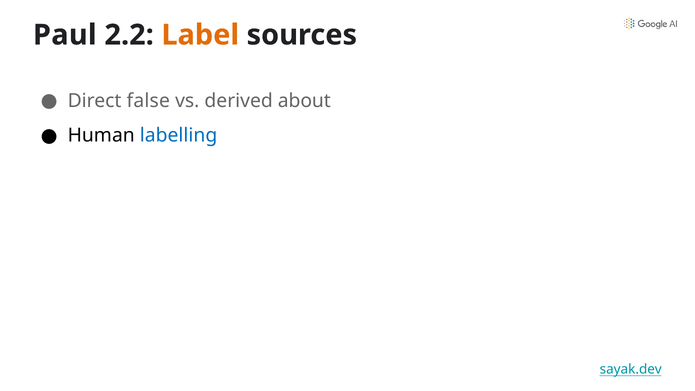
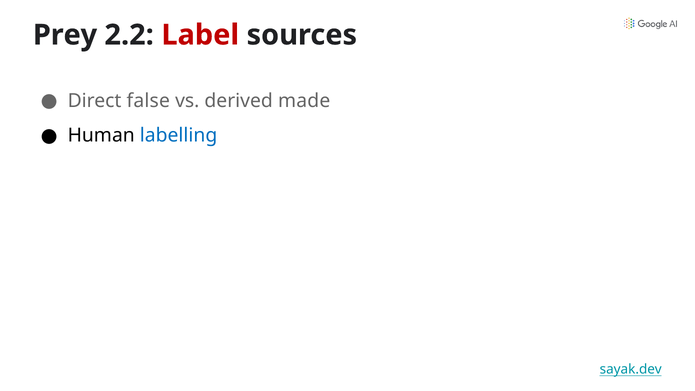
Paul: Paul -> Prey
Label colour: orange -> red
about: about -> made
